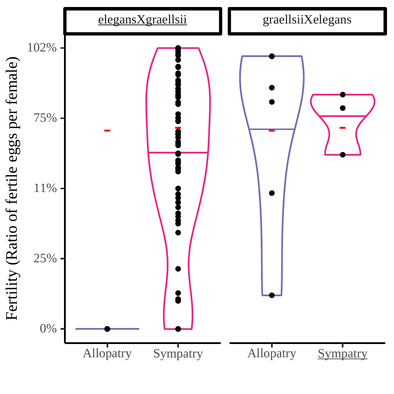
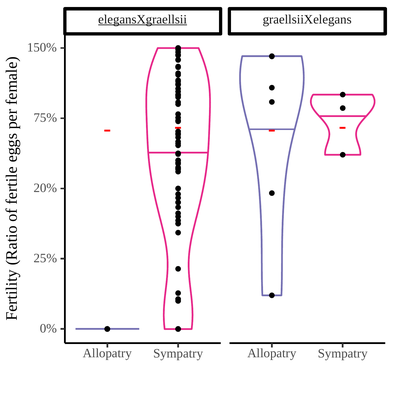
102%: 102% -> 150%
11%: 11% -> 20%
Sympatry at (343, 353) underline: present -> none
